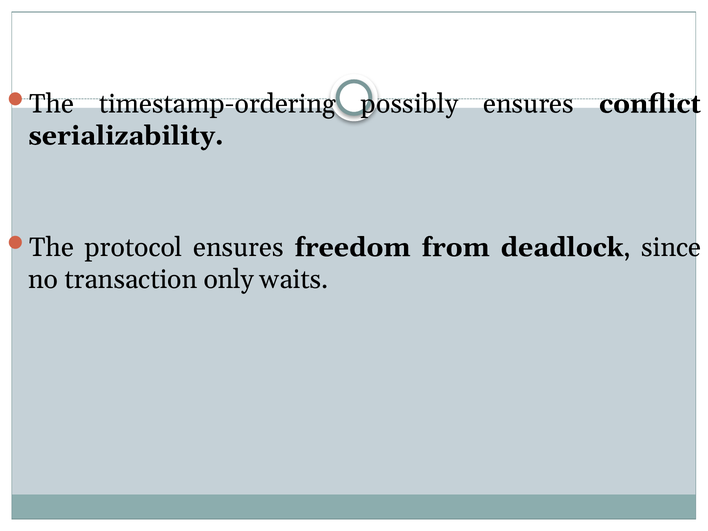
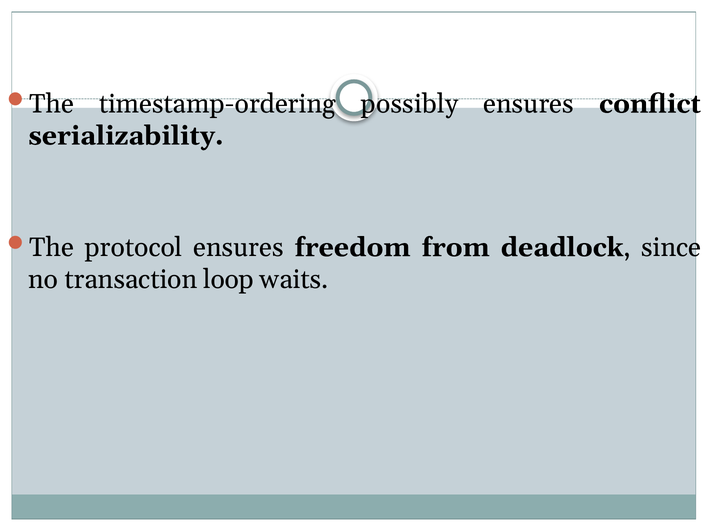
only: only -> loop
